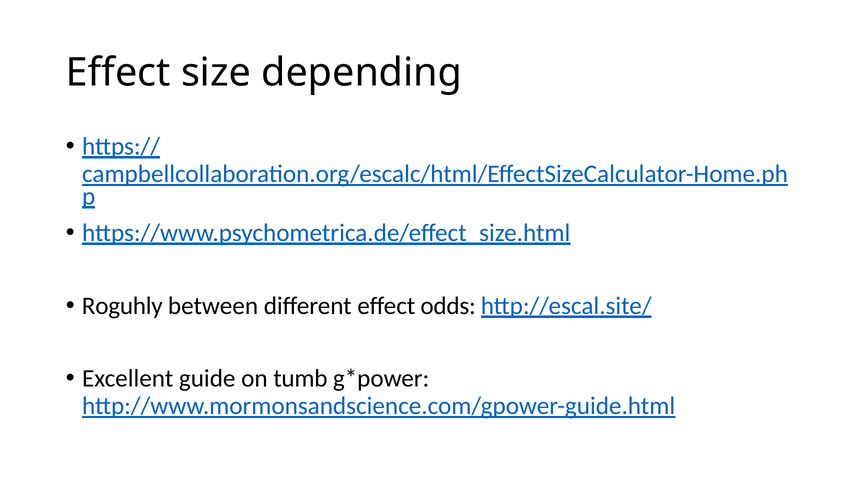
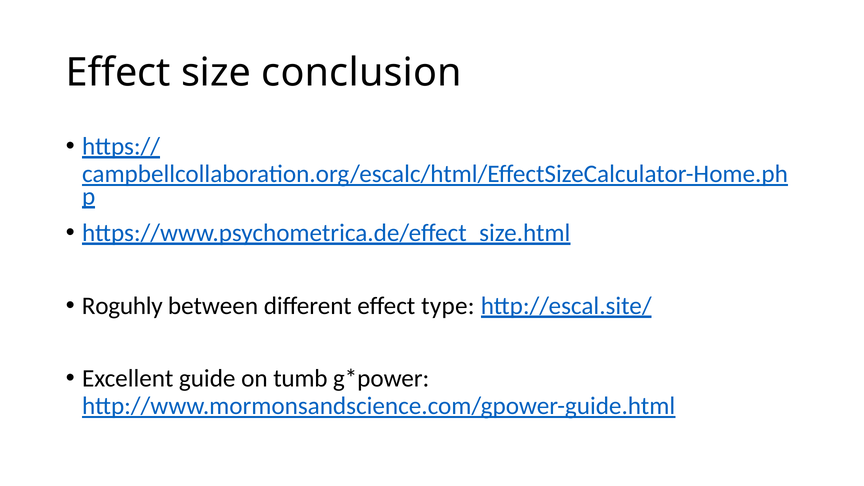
depending: depending -> conclusion
odds: odds -> type
